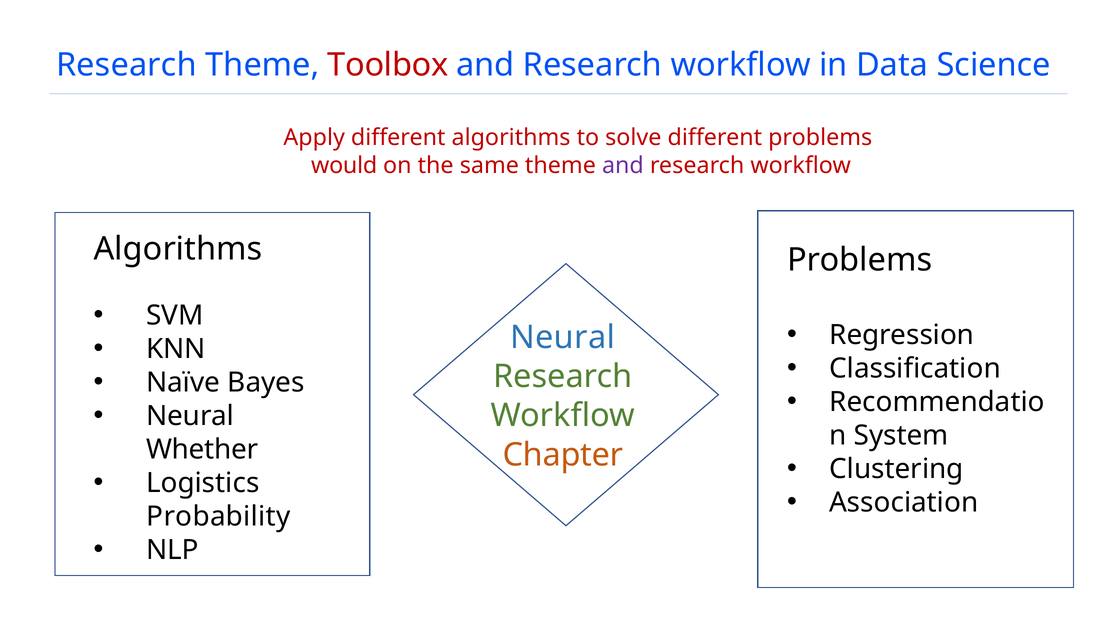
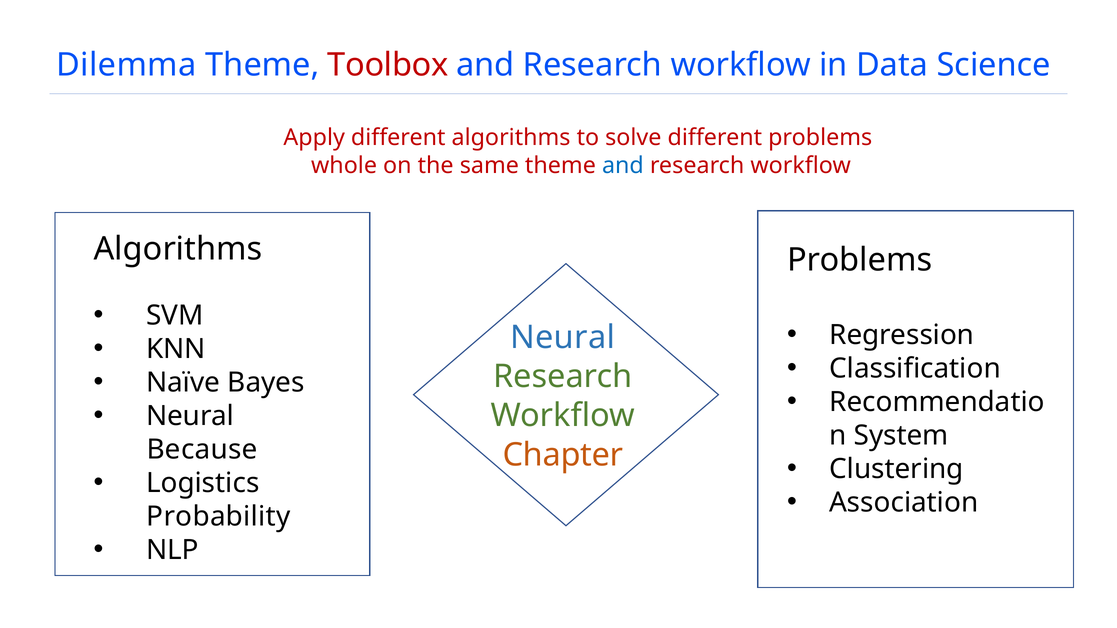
Research at (126, 65): Research -> Dilemma
would: would -> whole
and at (623, 166) colour: purple -> blue
Whether: Whether -> Because
